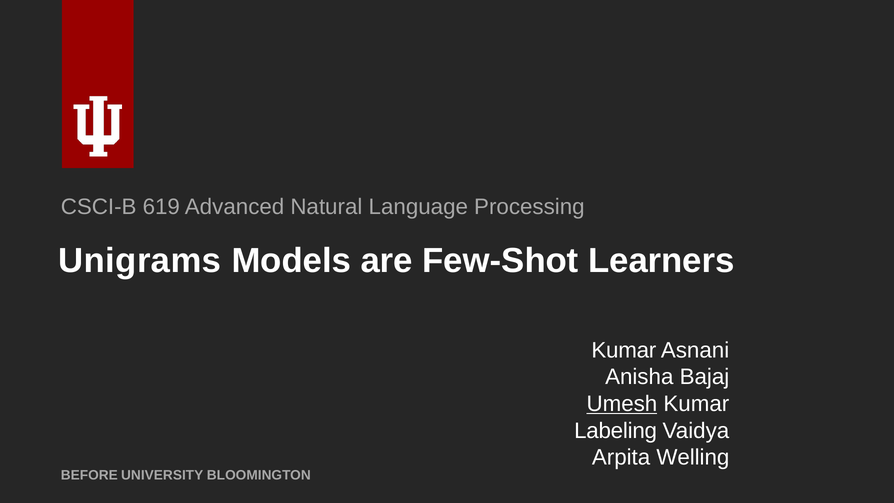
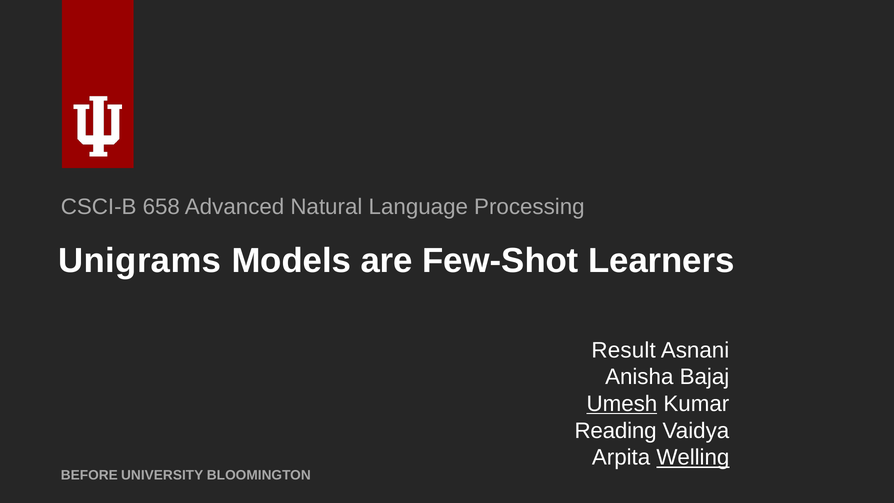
619: 619 -> 658
Kumar at (624, 350): Kumar -> Result
Labeling: Labeling -> Reading
Welling underline: none -> present
